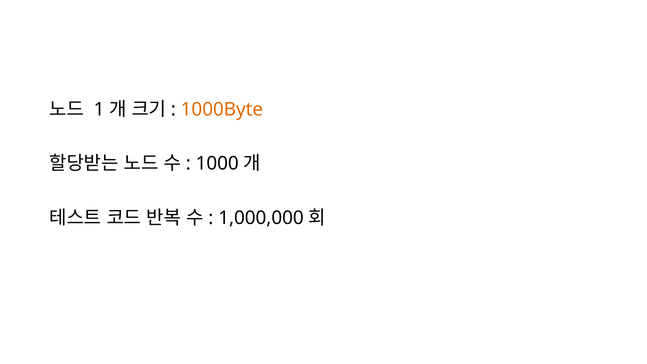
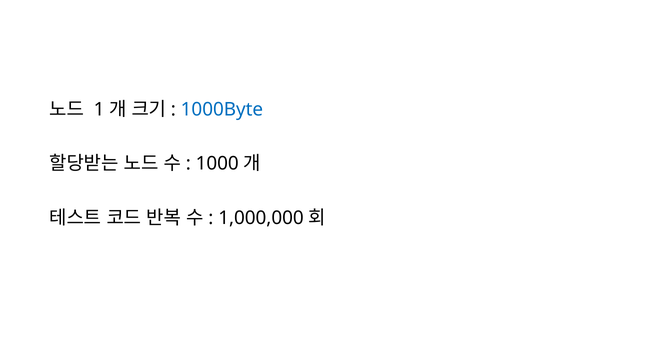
1000Byte colour: orange -> blue
